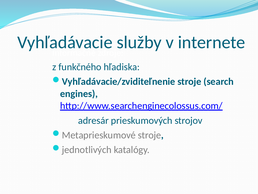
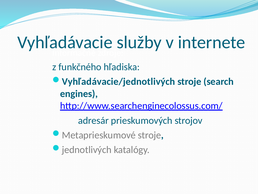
Vyhľadávacie/zviditeľnenie: Vyhľadávacie/zviditeľnenie -> Vyhľadávacie/jednotlivých
